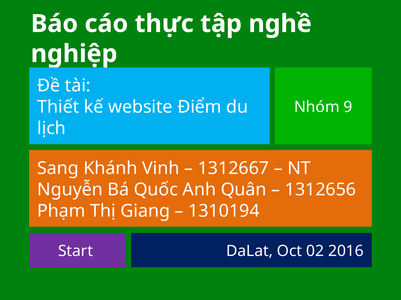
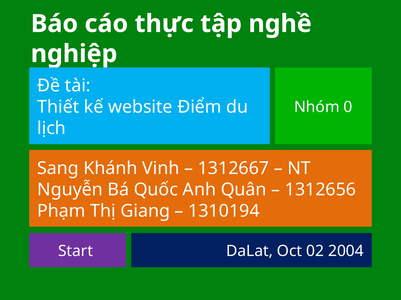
9: 9 -> 0
2016: 2016 -> 2004
